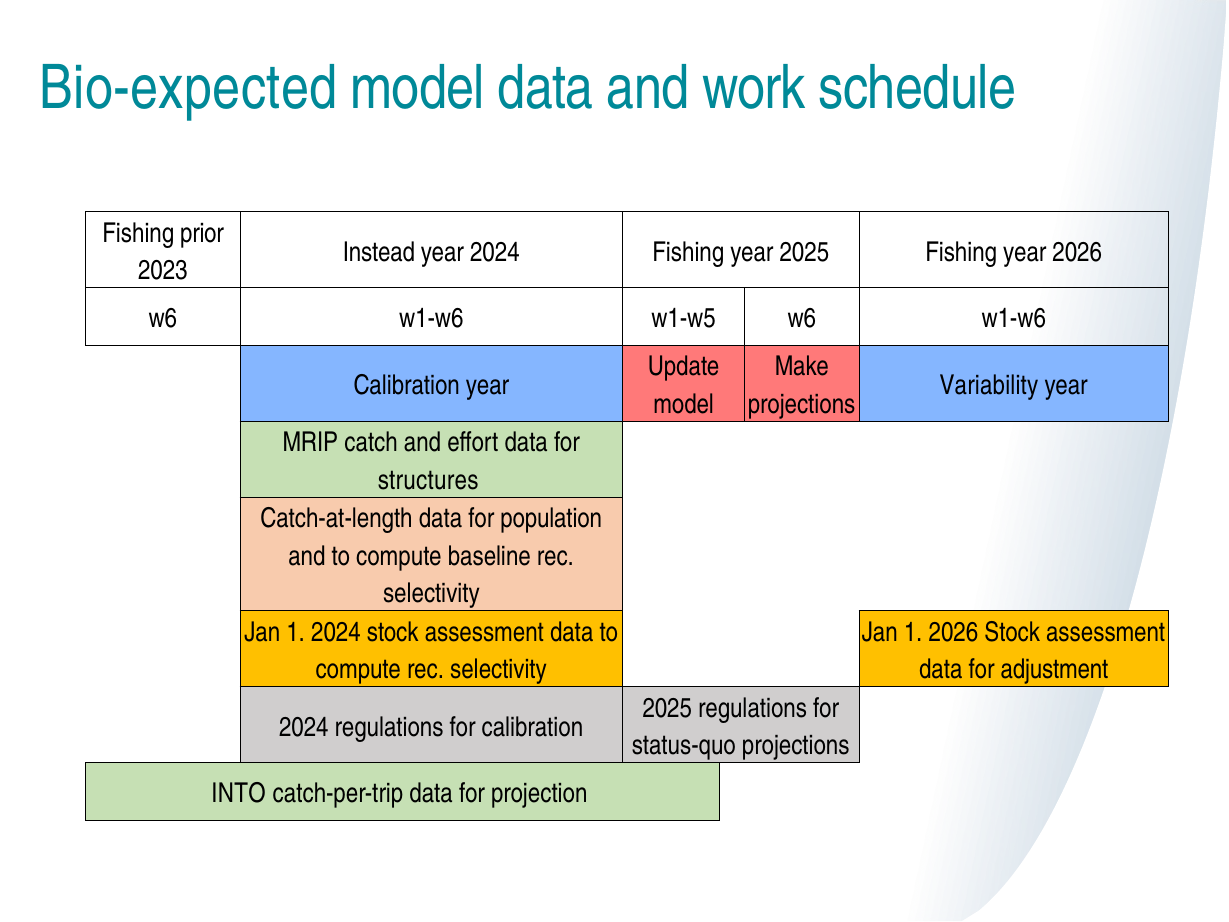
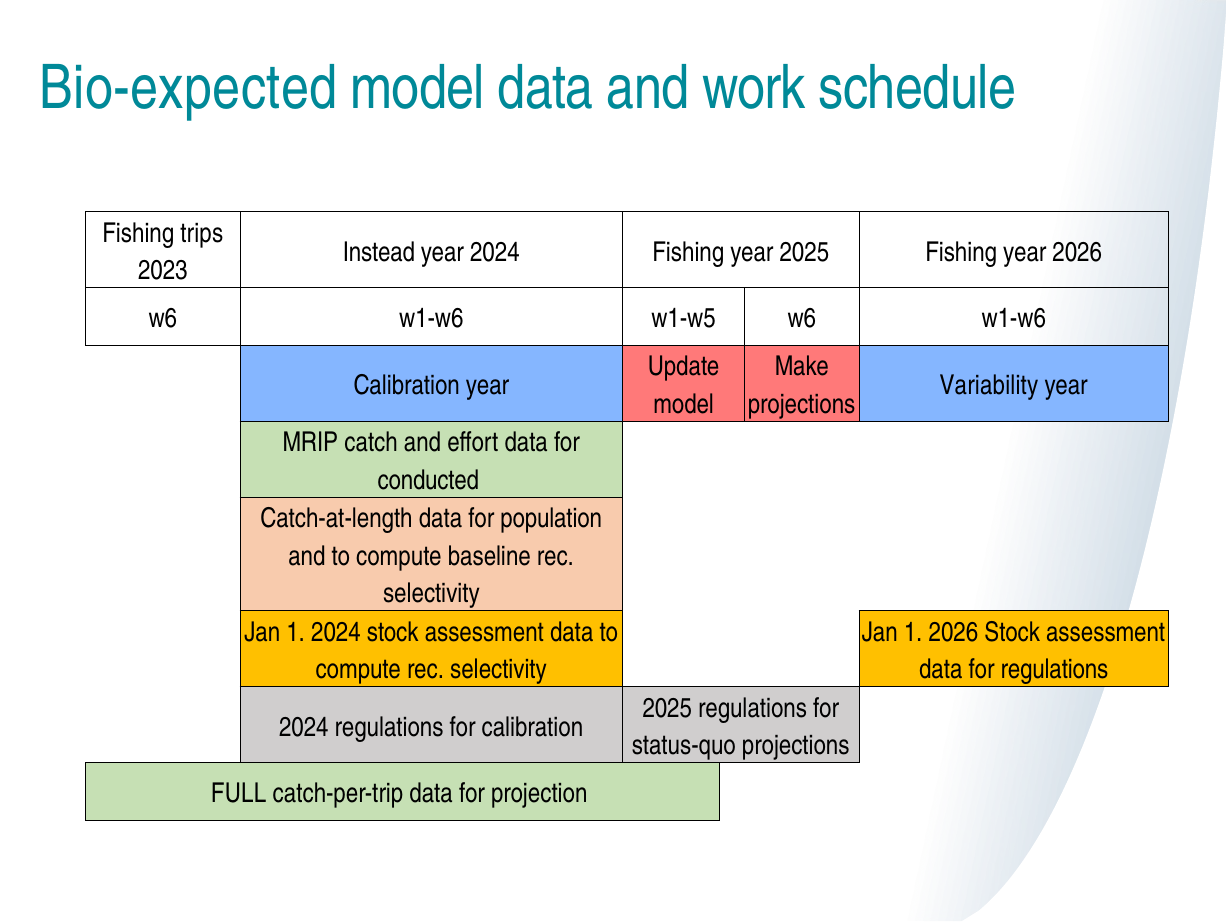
prior: prior -> trips
structures: structures -> conducted
for adjustment: adjustment -> regulations
INTO: INTO -> FULL
